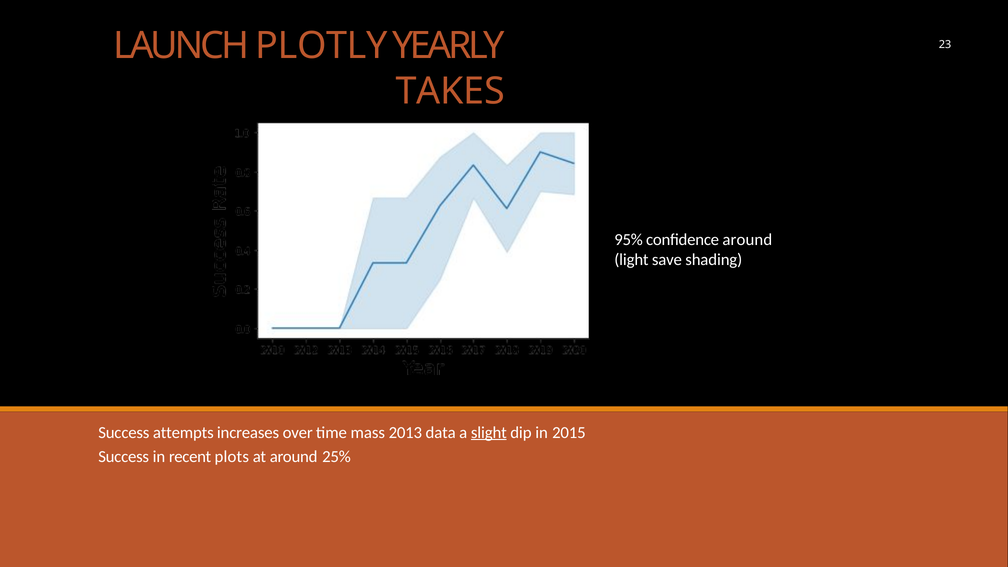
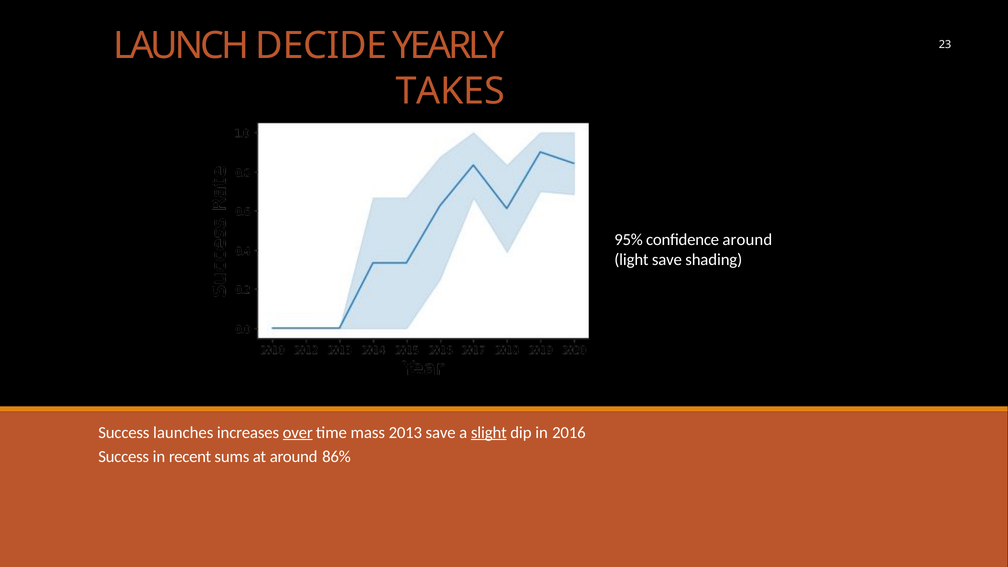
PLOTLY: PLOTLY -> DECIDE
attempts: attempts -> launches
over underline: none -> present
2013 data: data -> save
2015: 2015 -> 2016
plots: plots -> sums
25%: 25% -> 86%
